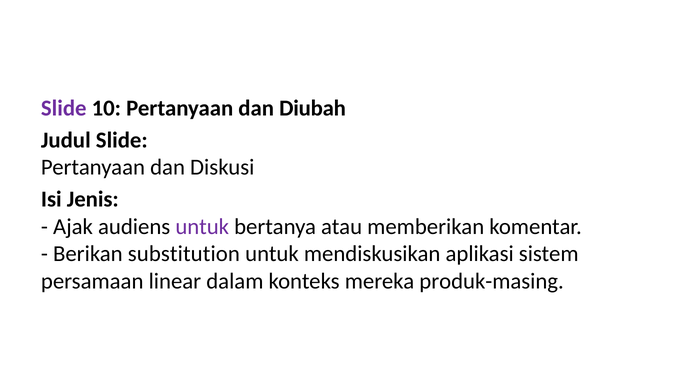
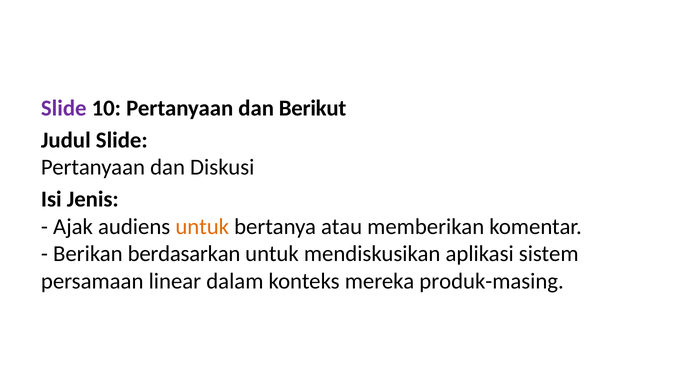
Diubah: Diubah -> Berikut
untuk at (202, 227) colour: purple -> orange
substitution: substitution -> berdasarkan
